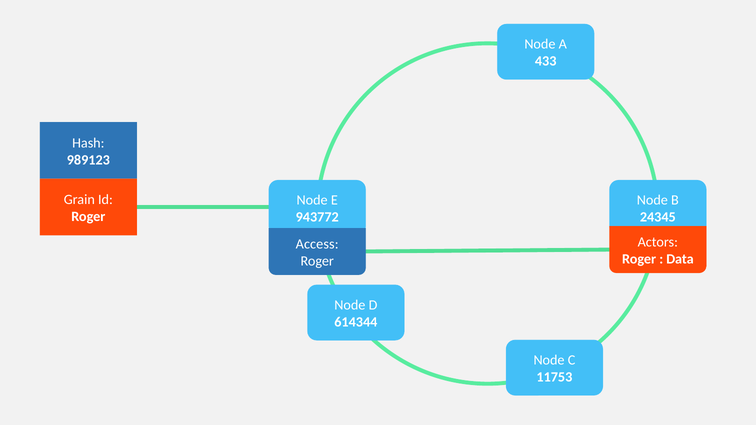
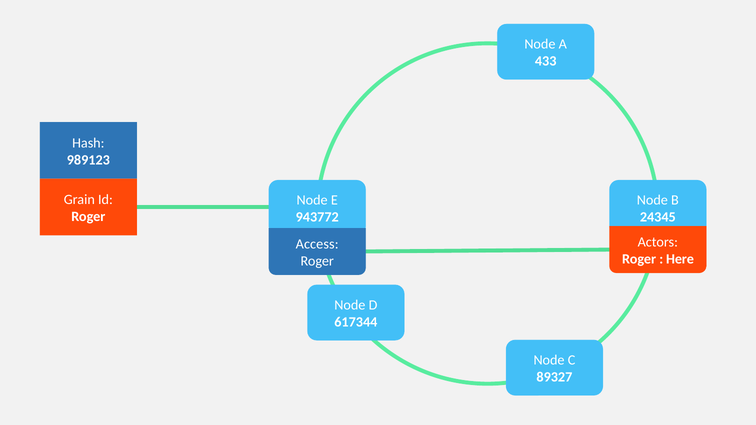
Data: Data -> Here
614344: 614344 -> 617344
11753: 11753 -> 89327
